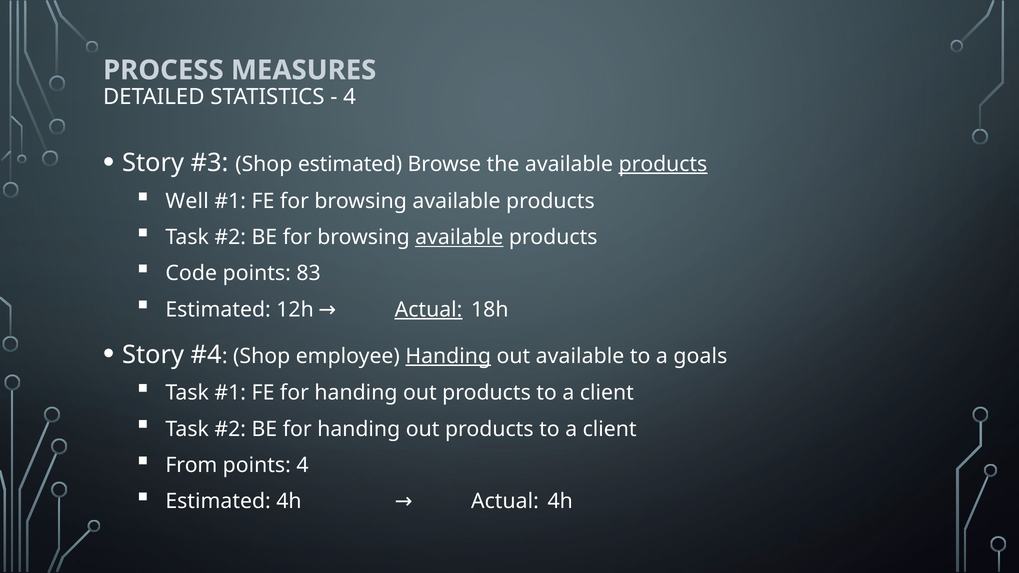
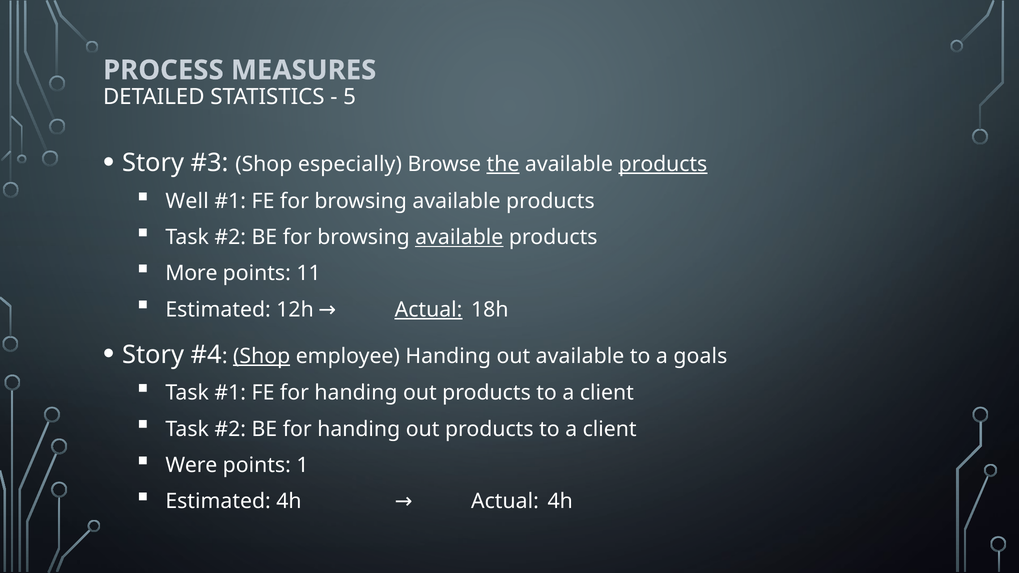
4 at (350, 97): 4 -> 5
Shop estimated: estimated -> especially
the underline: none -> present
Code: Code -> More
83: 83 -> 11
Shop at (262, 356) underline: none -> present
Handing at (448, 356) underline: present -> none
From: From -> Were
points 4: 4 -> 1
